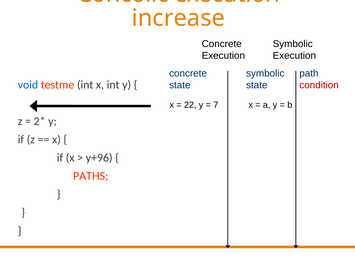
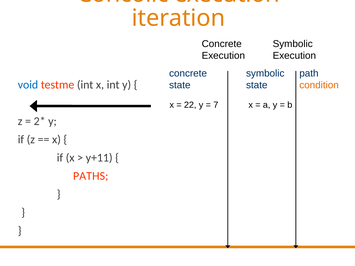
increase: increase -> iteration
condition colour: red -> orange
y+96: y+96 -> y+11
